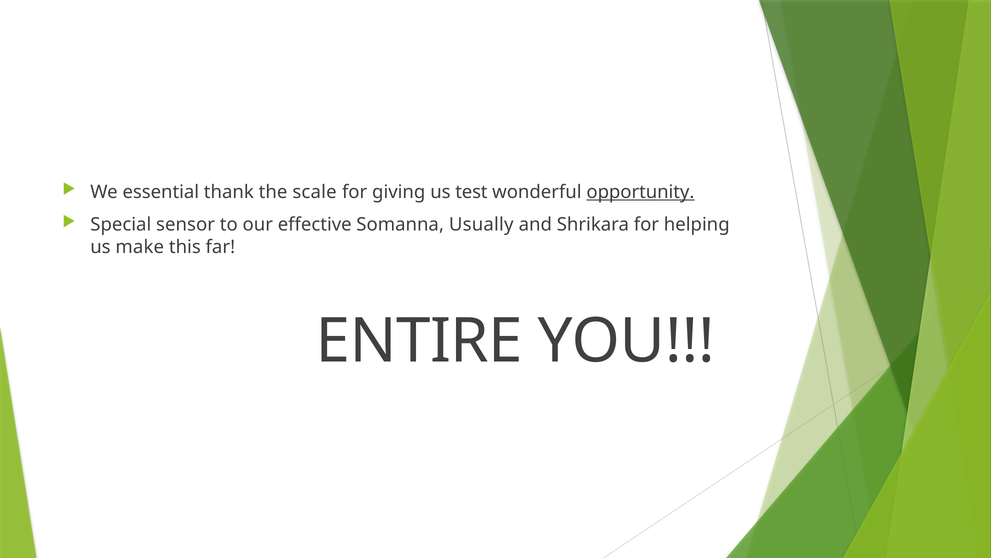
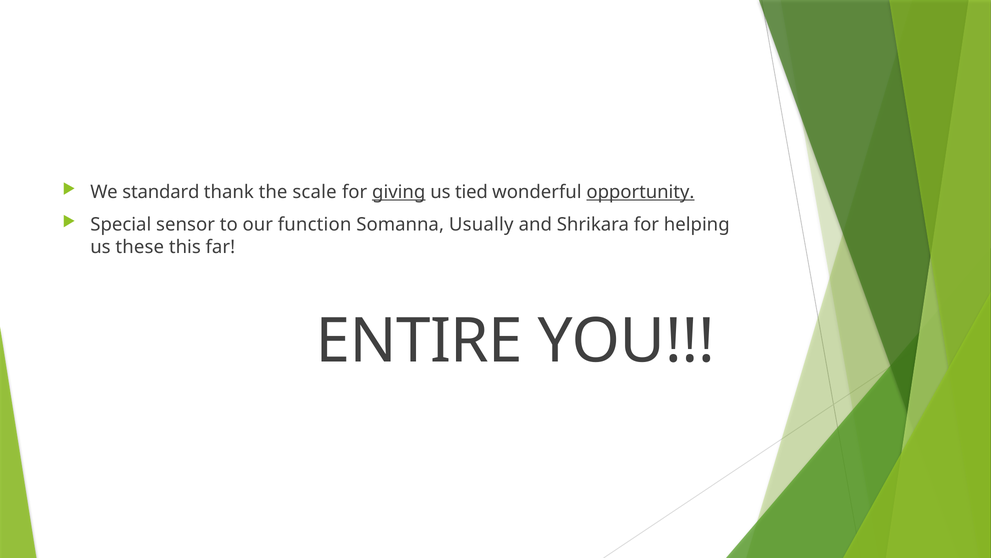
essential: essential -> standard
giving underline: none -> present
test: test -> tied
effective: effective -> function
make: make -> these
